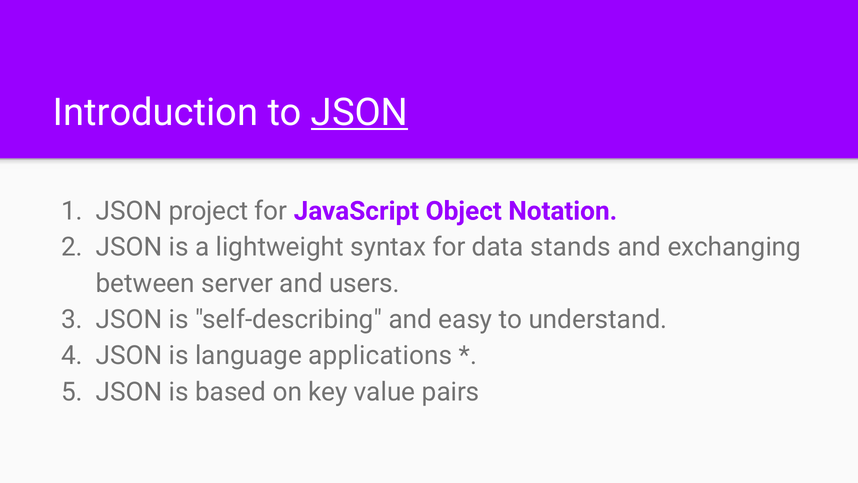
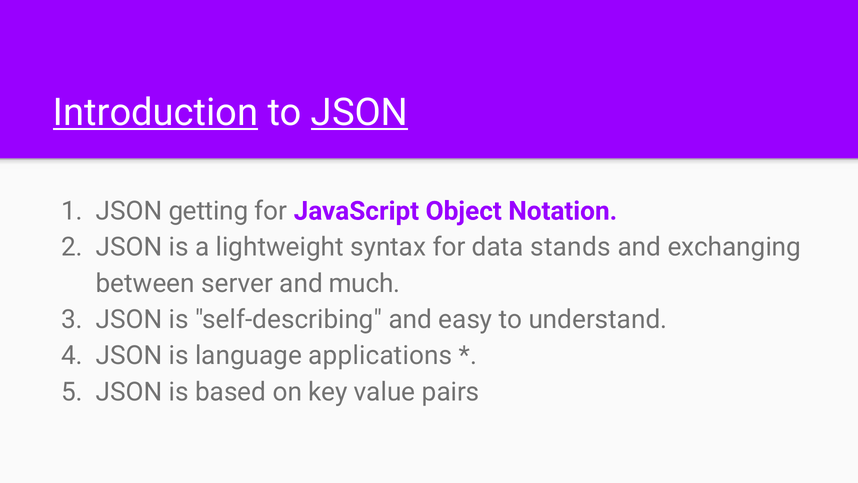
Introduction underline: none -> present
project: project -> getting
users: users -> much
